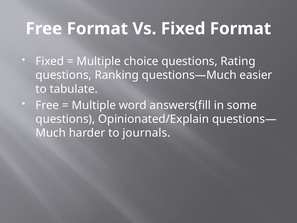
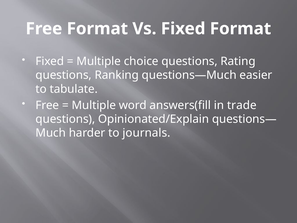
some: some -> trade
